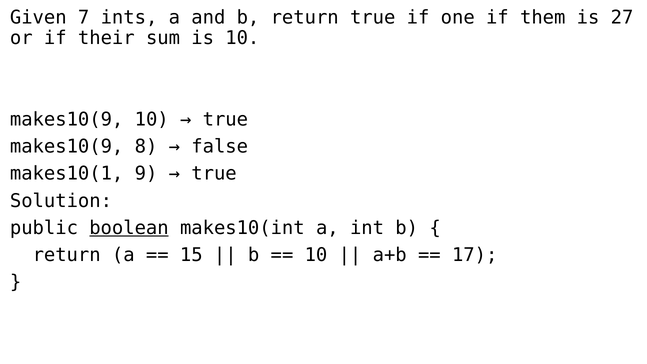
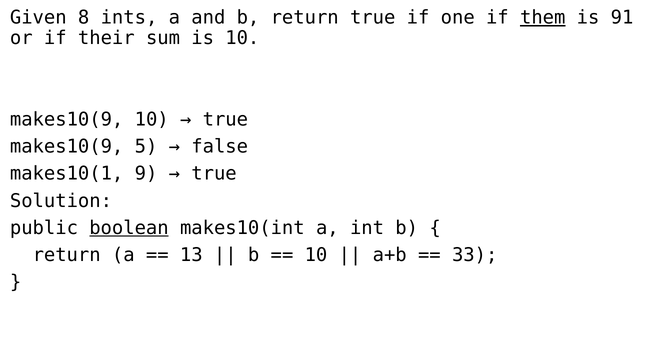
7: 7 -> 8
them underline: none -> present
27: 27 -> 91
8: 8 -> 5
15: 15 -> 13
17: 17 -> 33
